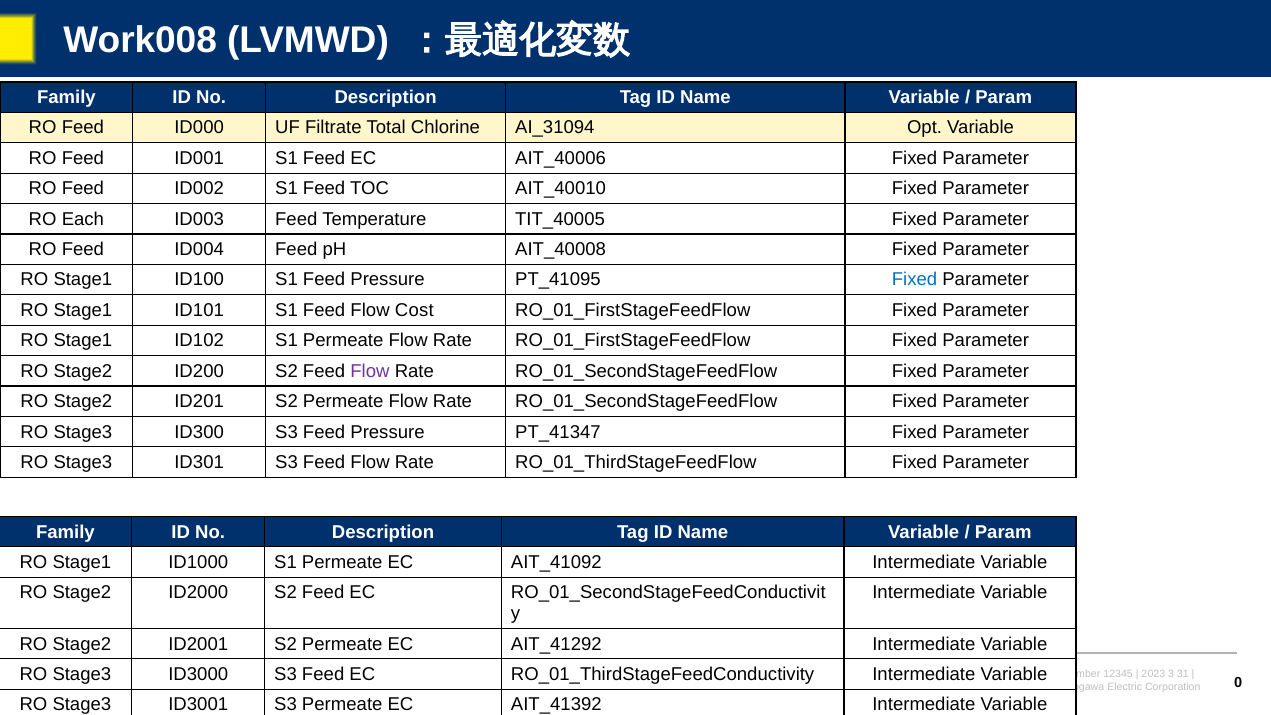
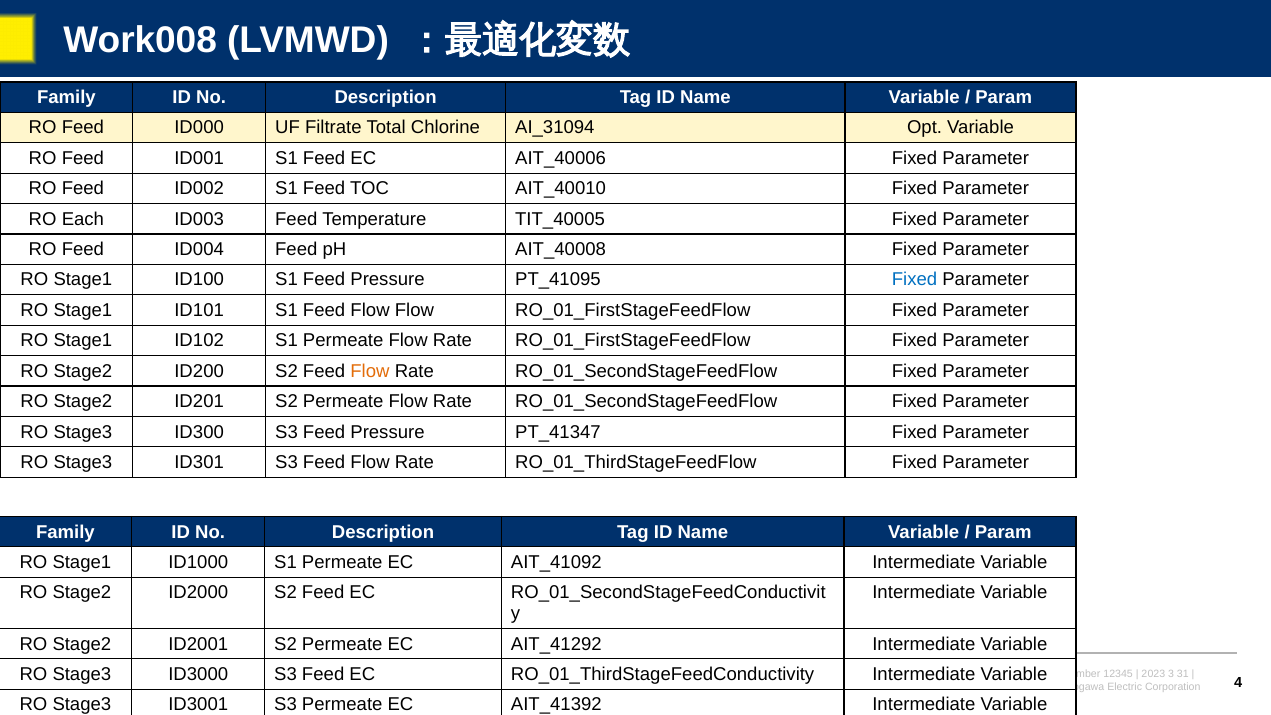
Flow Cost: Cost -> Flow
Flow at (370, 371) colour: purple -> orange
0: 0 -> 4
